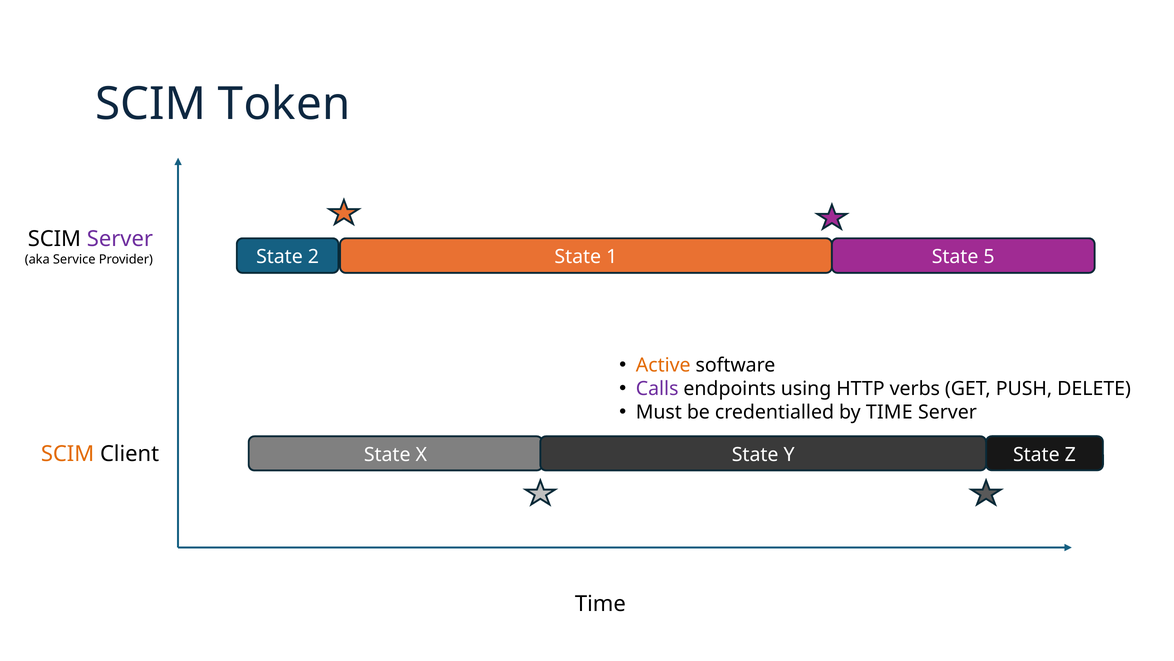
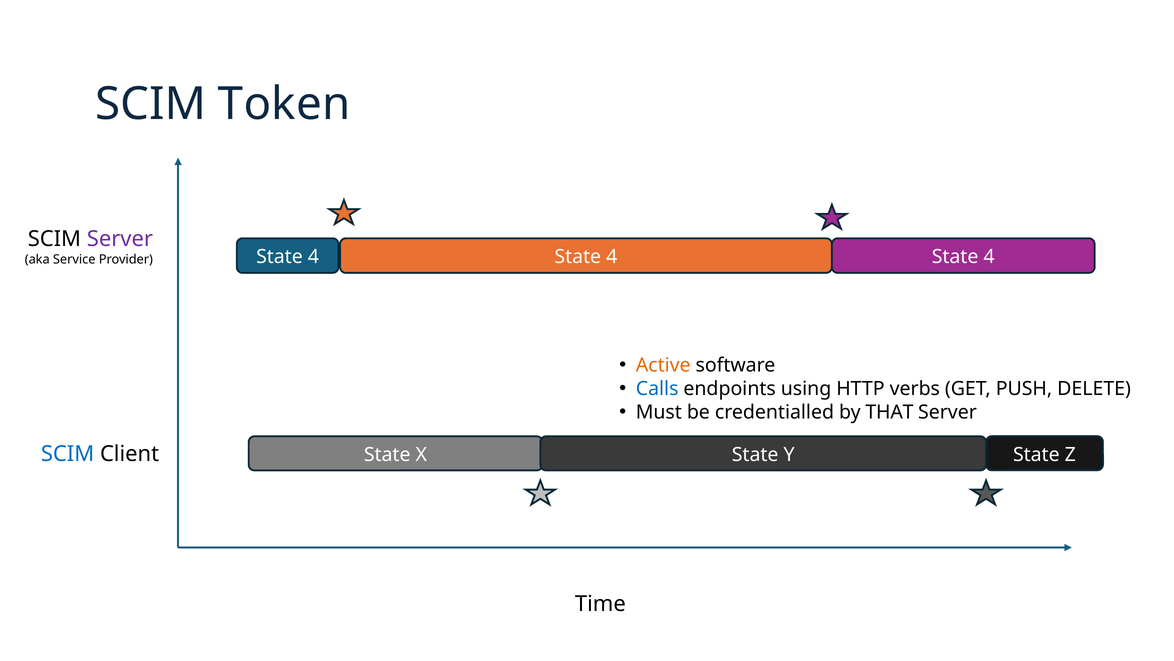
2 at (313, 257): 2 -> 4
1 at (612, 257): 1 -> 4
5 at (989, 257): 5 -> 4
Calls colour: purple -> blue
by TIME: TIME -> THAT
SCIM at (68, 453) colour: orange -> blue
